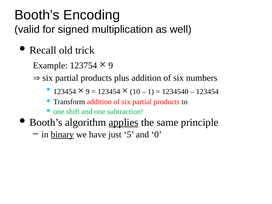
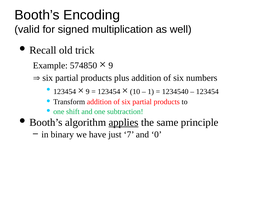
123754: 123754 -> 574850
binary underline: present -> none
5: 5 -> 7
